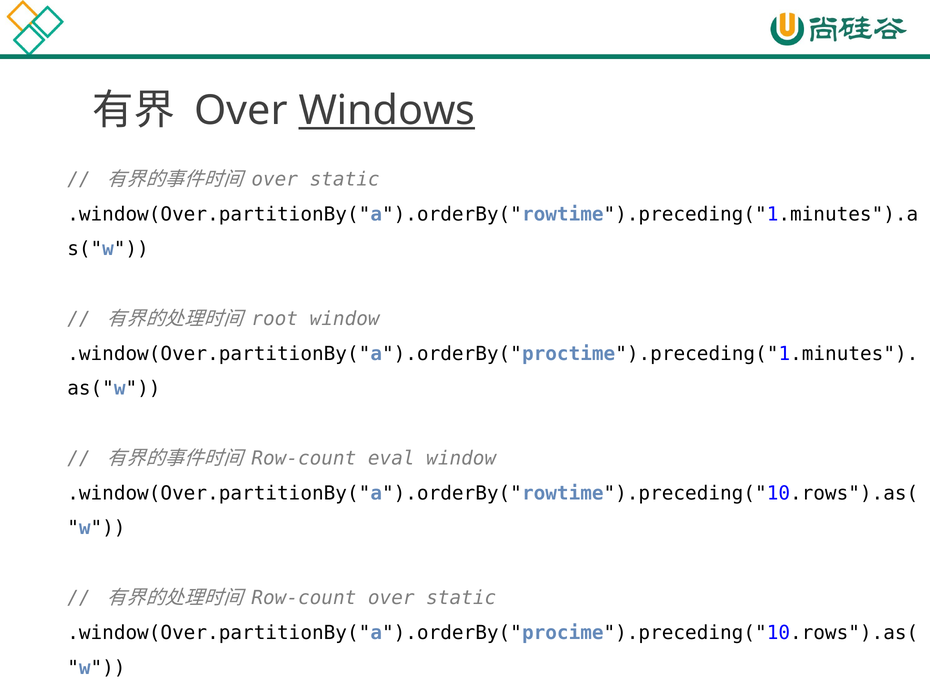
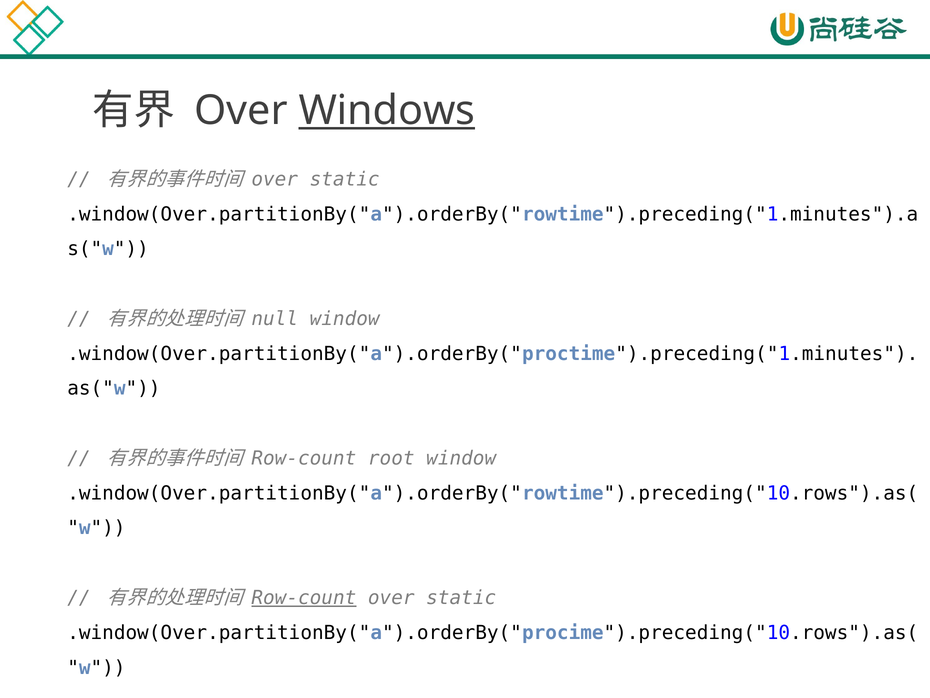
root: root -> null
eval: eval -> root
Row-count at (304, 597) underline: none -> present
